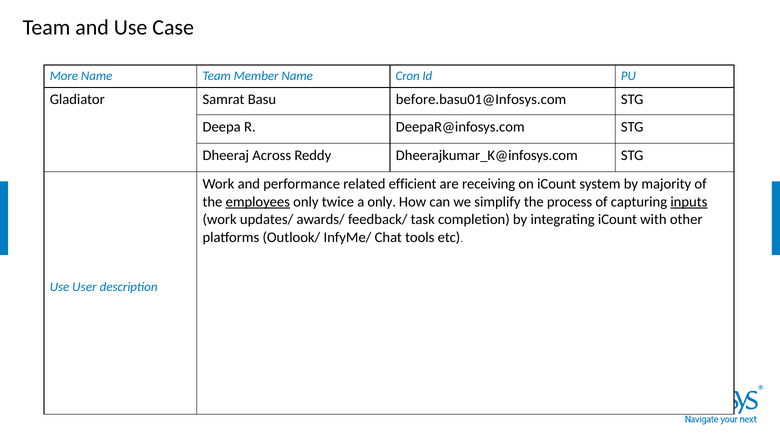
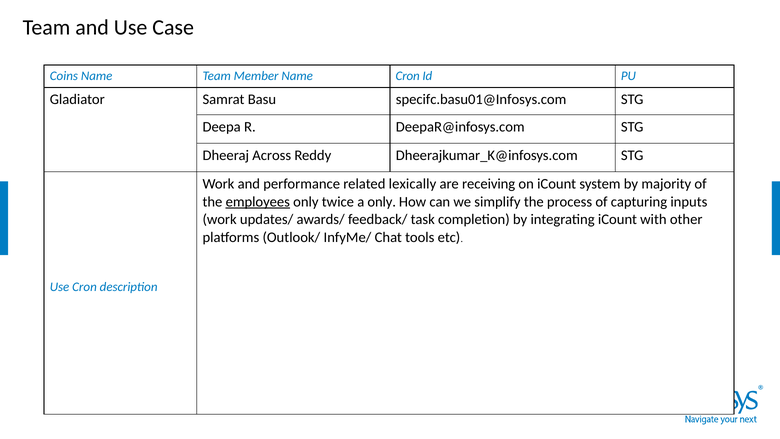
More: More -> Coins
before.basu01@Infosys.com: before.basu01@Infosys.com -> specifc.basu01@Infosys.com
efficient: efficient -> lexically
inputs underline: present -> none
Use User: User -> Cron
